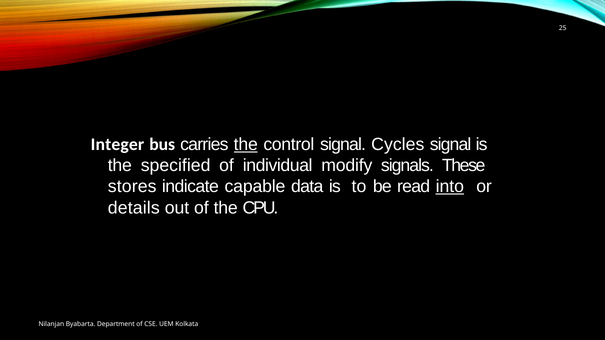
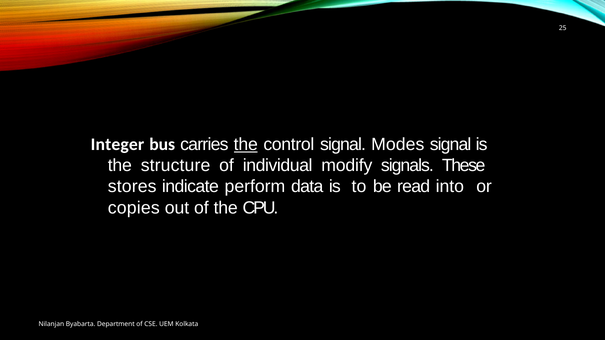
Cycles: Cycles -> Modes
specified: specified -> structure
capable: capable -> perform
into underline: present -> none
details: details -> copies
